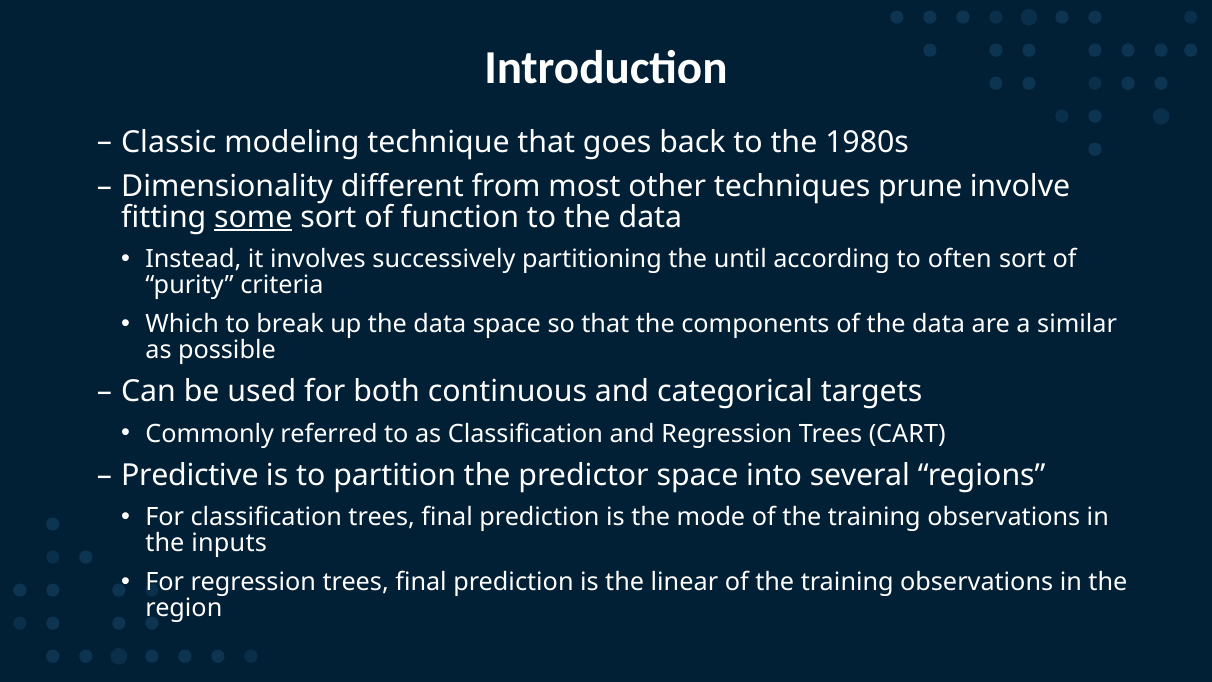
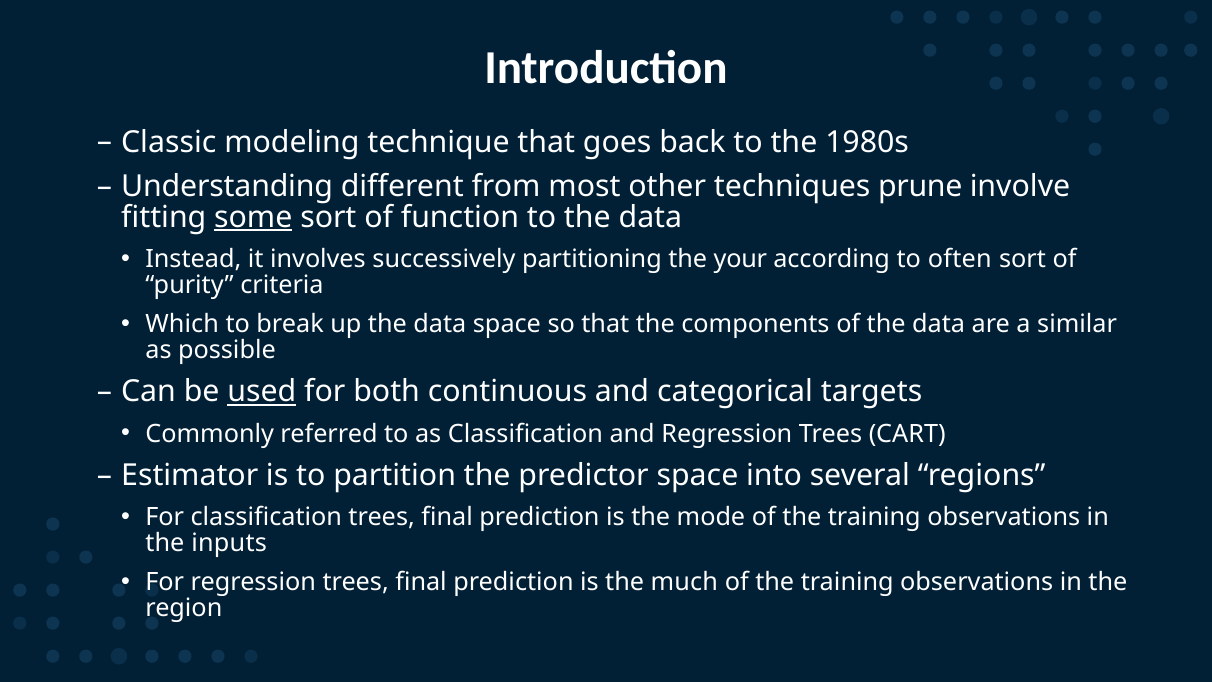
Dimensionality: Dimensionality -> Understanding
until: until -> your
used underline: none -> present
Predictive: Predictive -> Estimator
linear: linear -> much
